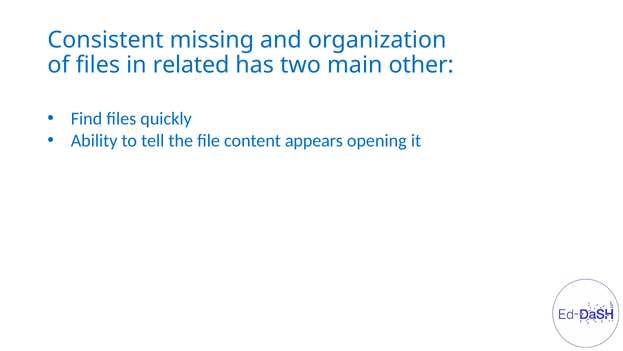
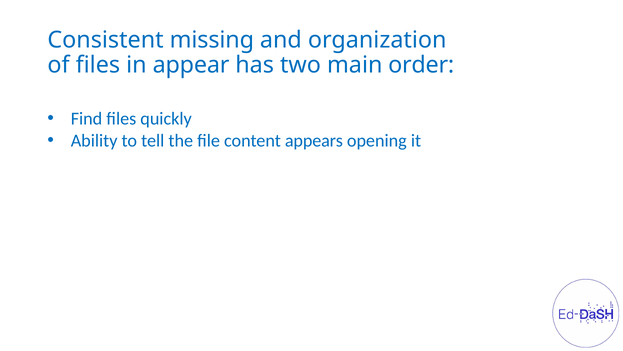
related: related -> appear
other: other -> order
